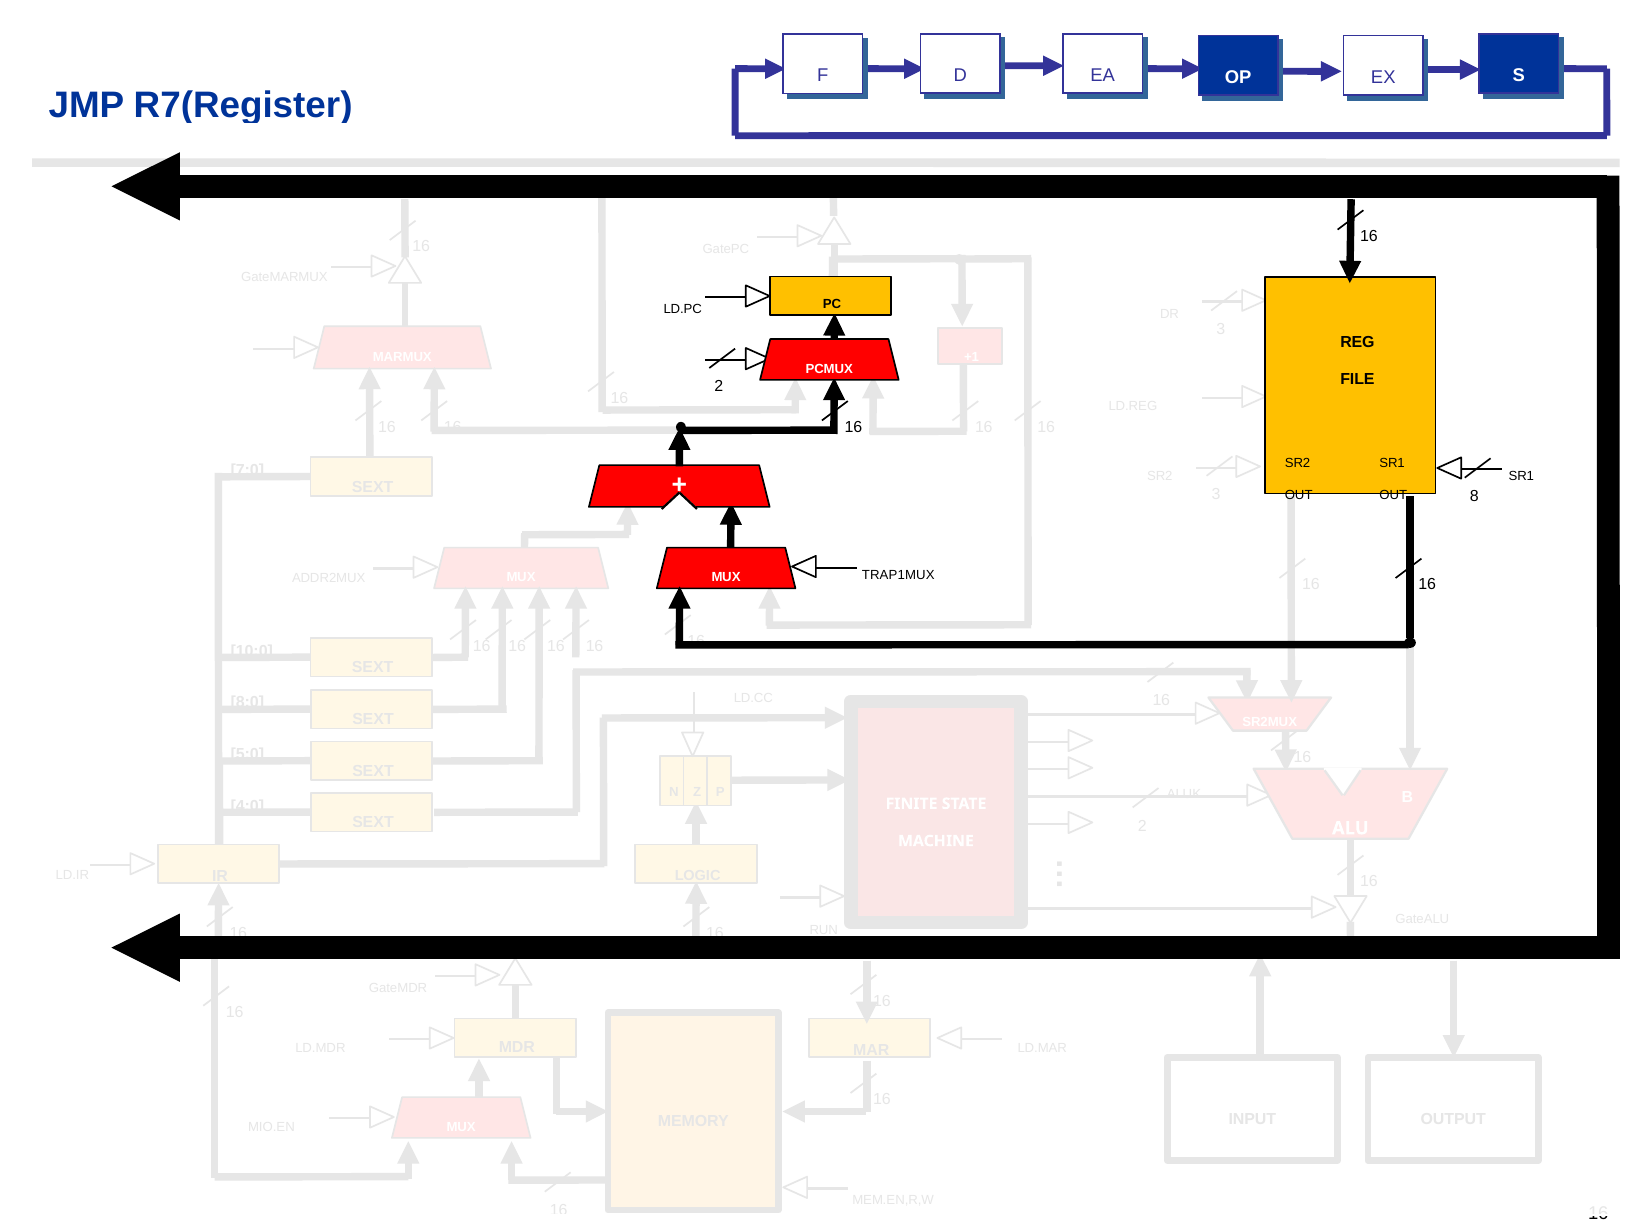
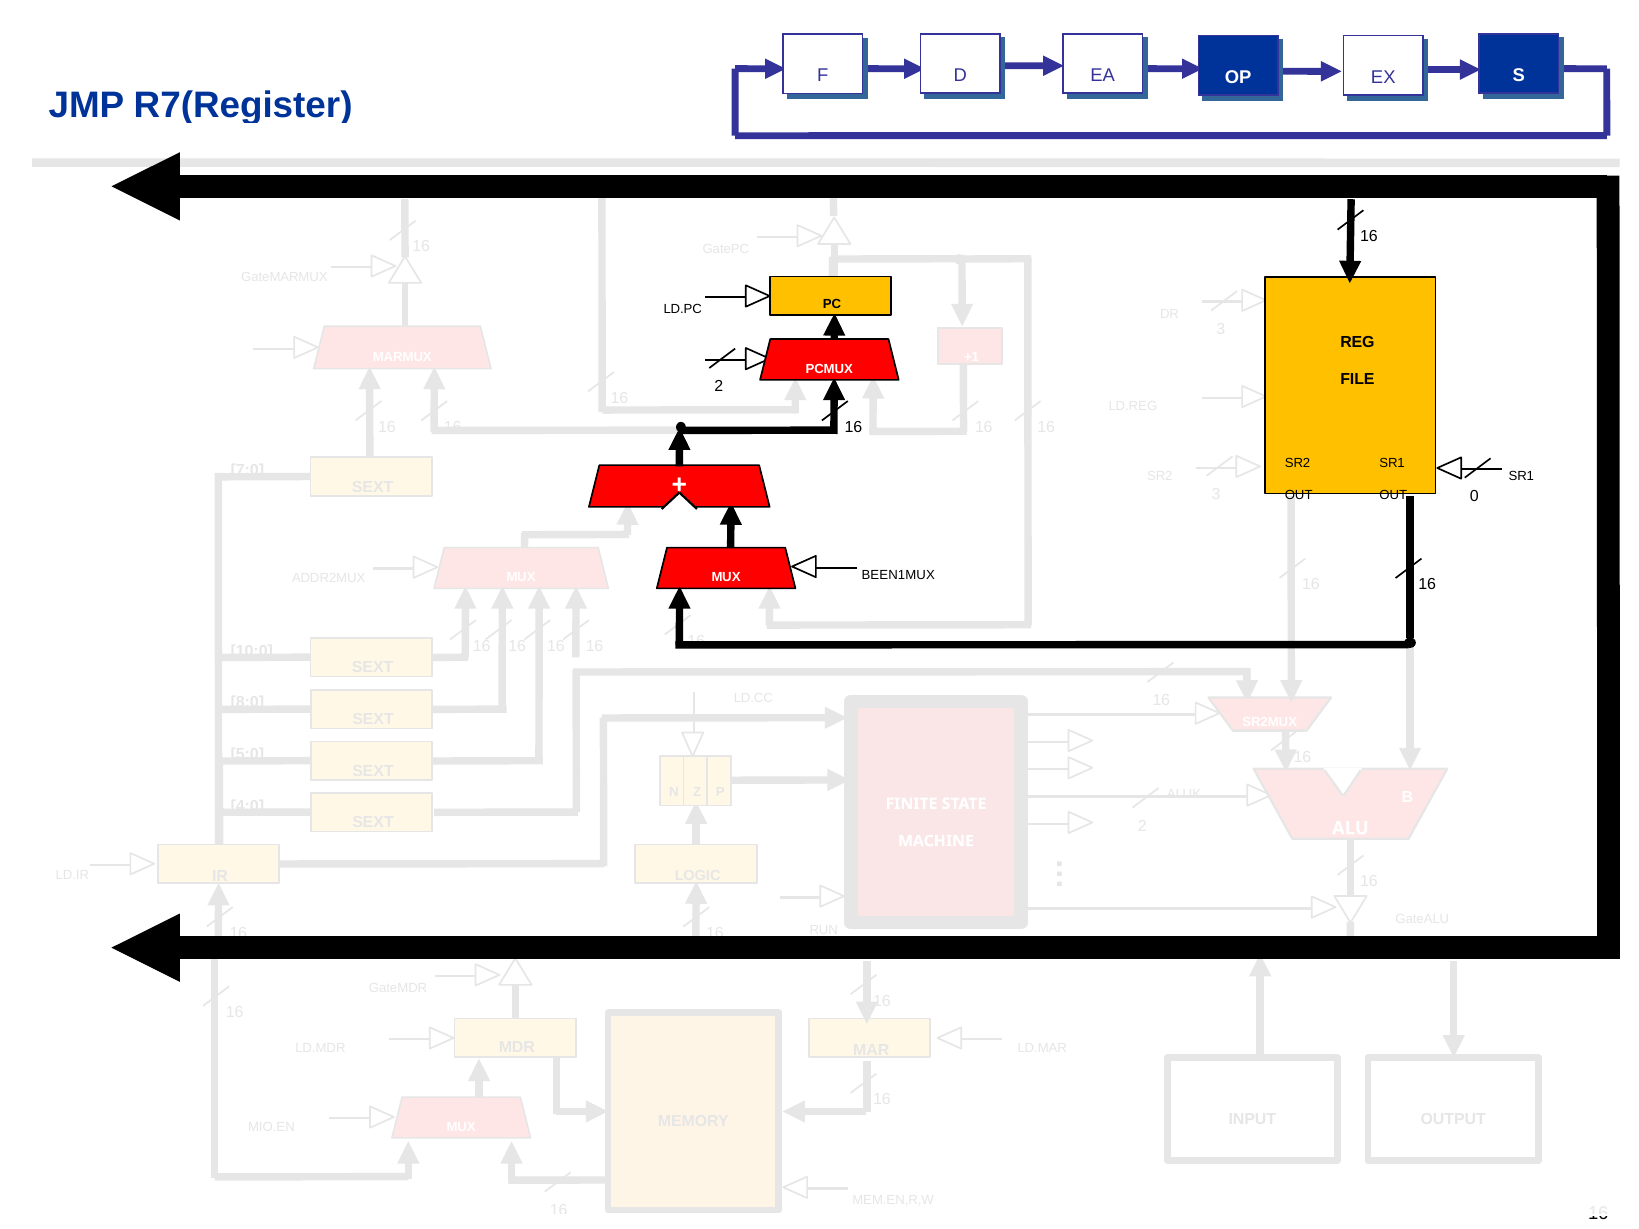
8: 8 -> 0
TRAP1MUX: TRAP1MUX -> BEEN1MUX
